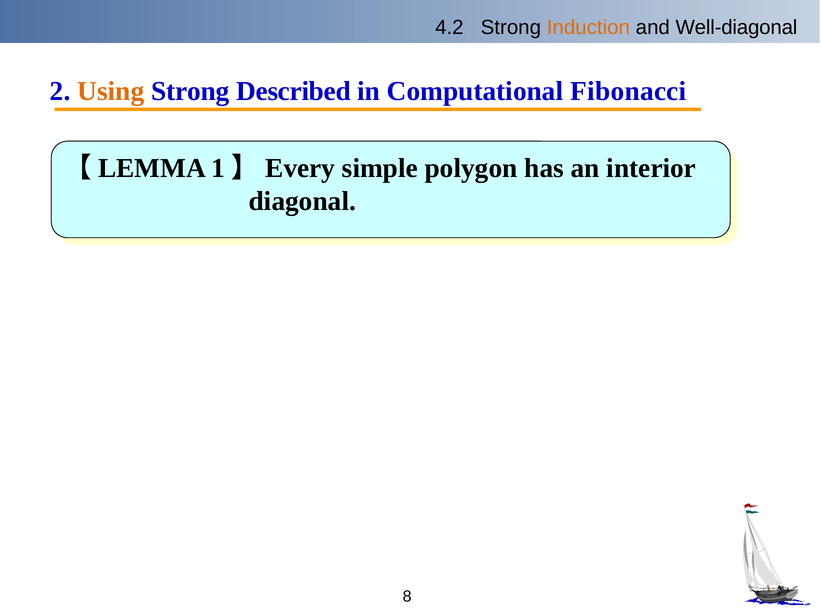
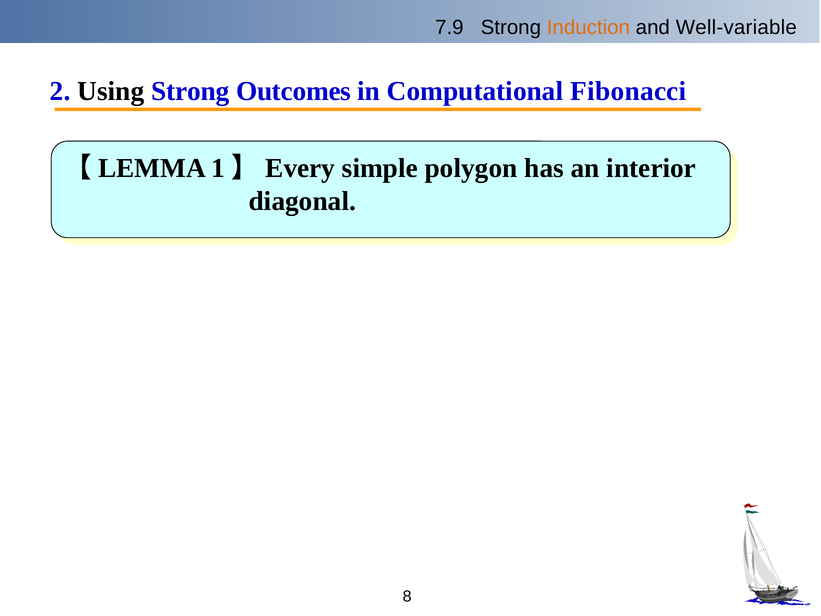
4.2: 4.2 -> 7.9
Well-diagonal: Well-diagonal -> Well-variable
Using colour: orange -> black
Described: Described -> Outcomes
